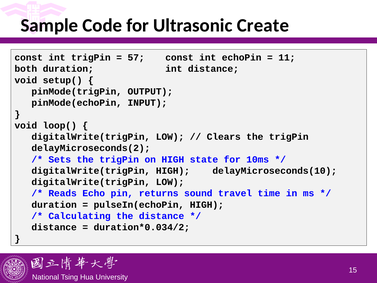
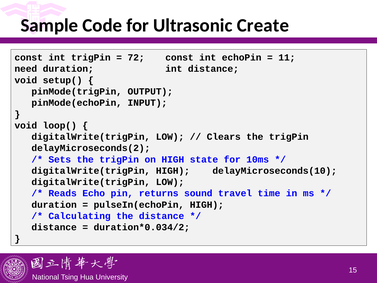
57: 57 -> 72
both: both -> need
